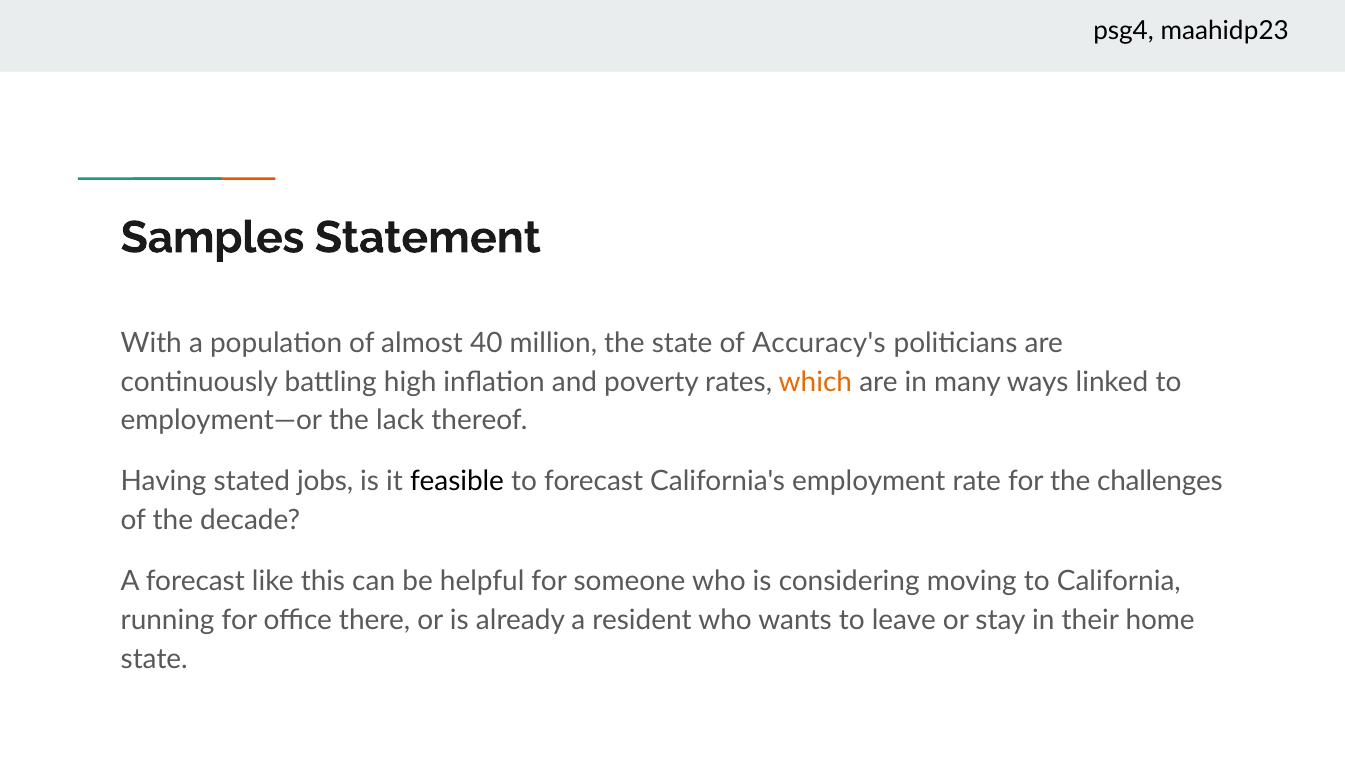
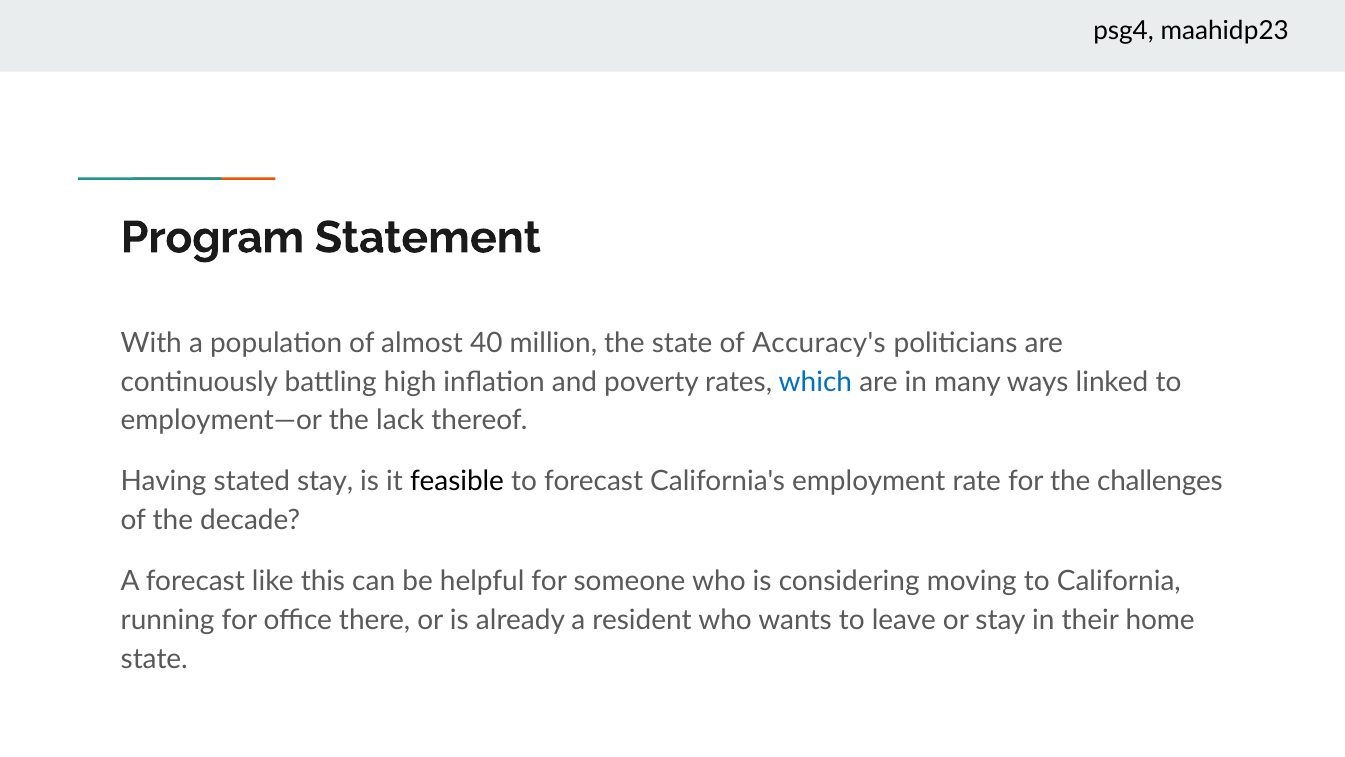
Samples: Samples -> Program
which colour: orange -> blue
stated jobs: jobs -> stay
